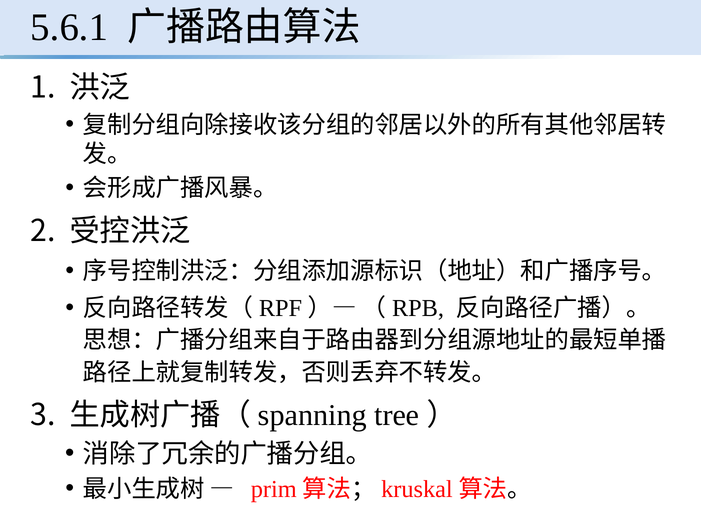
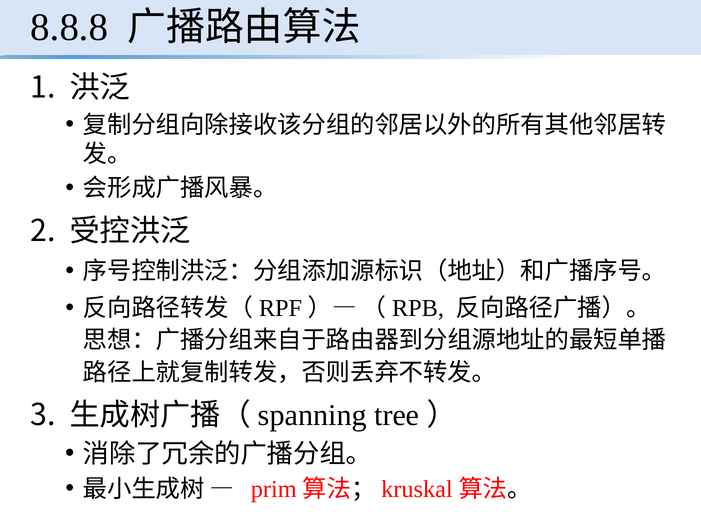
5.6.1: 5.6.1 -> 8.8.8
